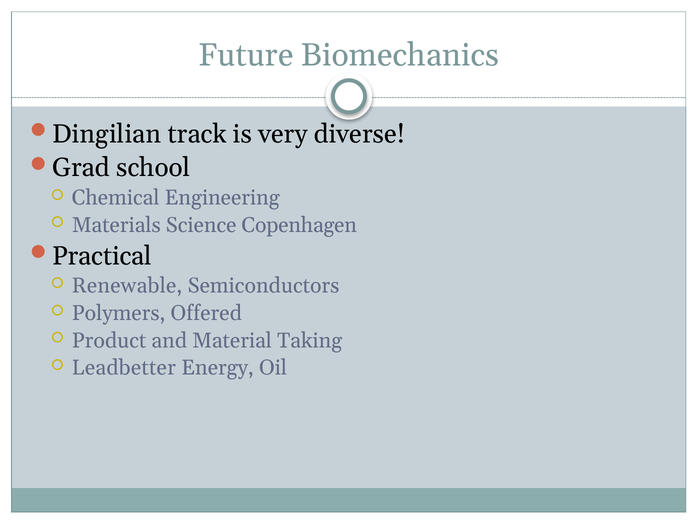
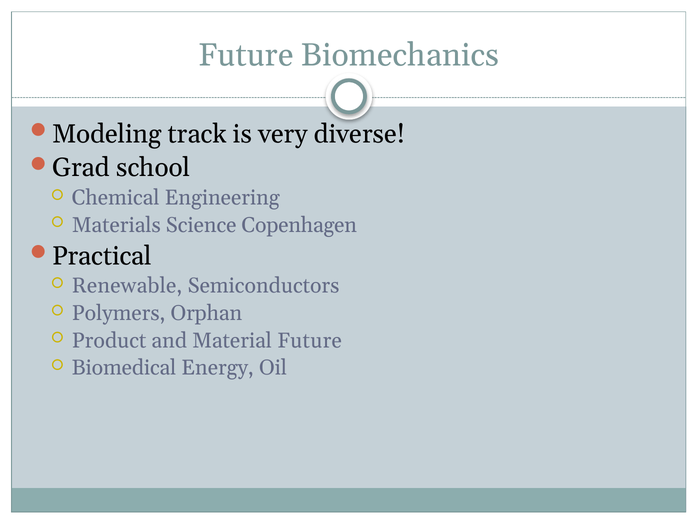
Dingilian: Dingilian -> Modeling
Offered: Offered -> Orphan
Material Taking: Taking -> Future
Leadbetter: Leadbetter -> Biomedical
